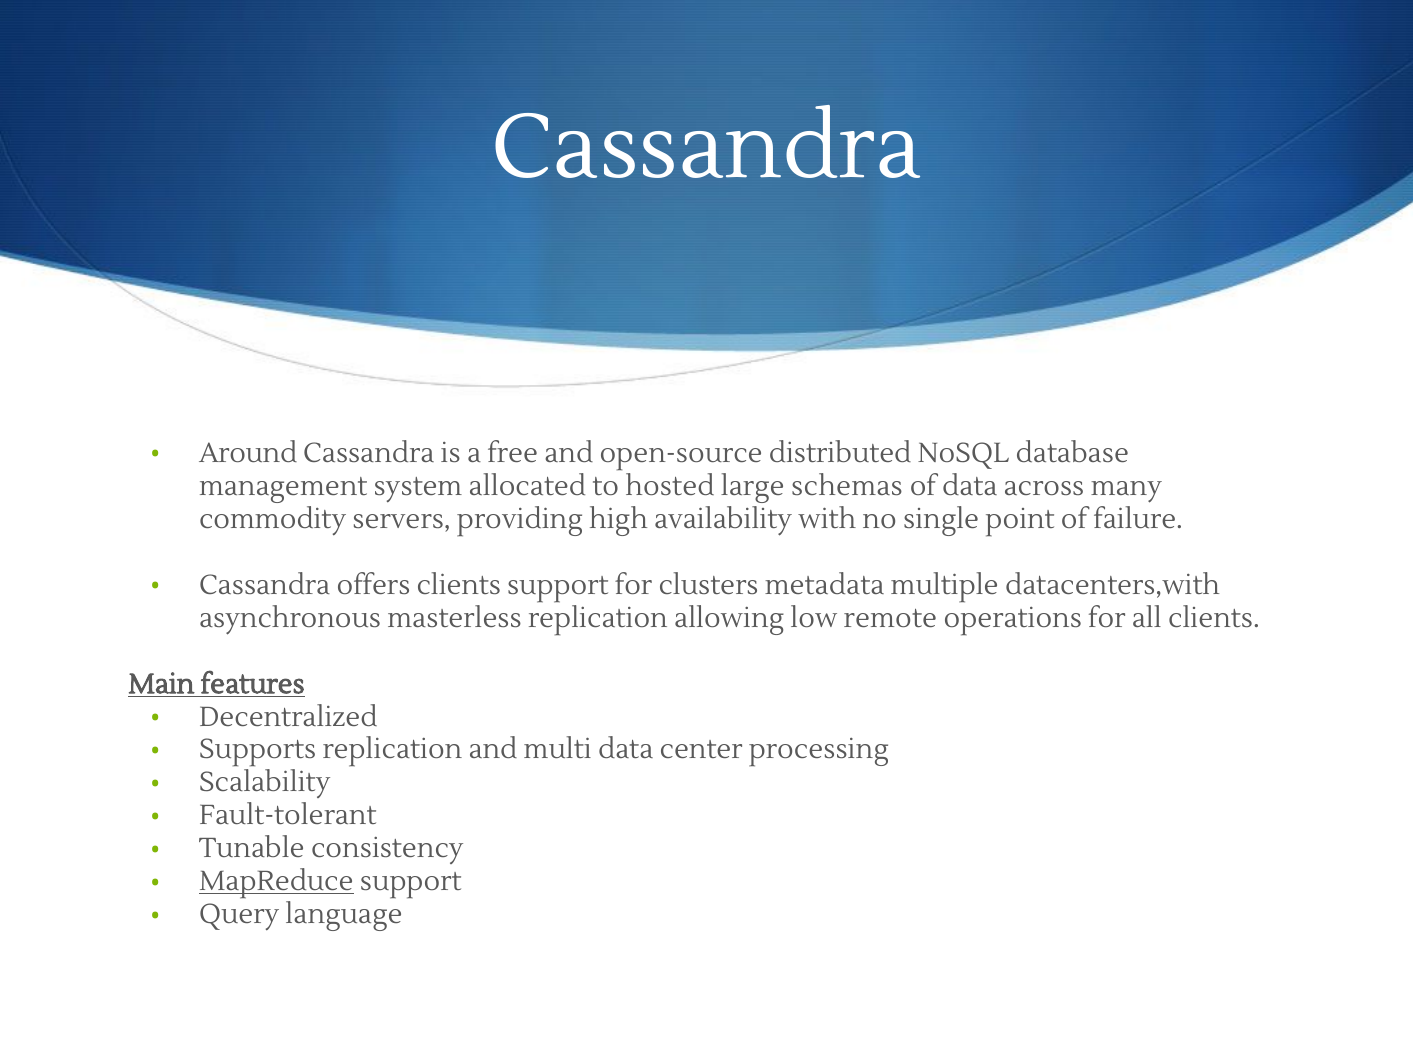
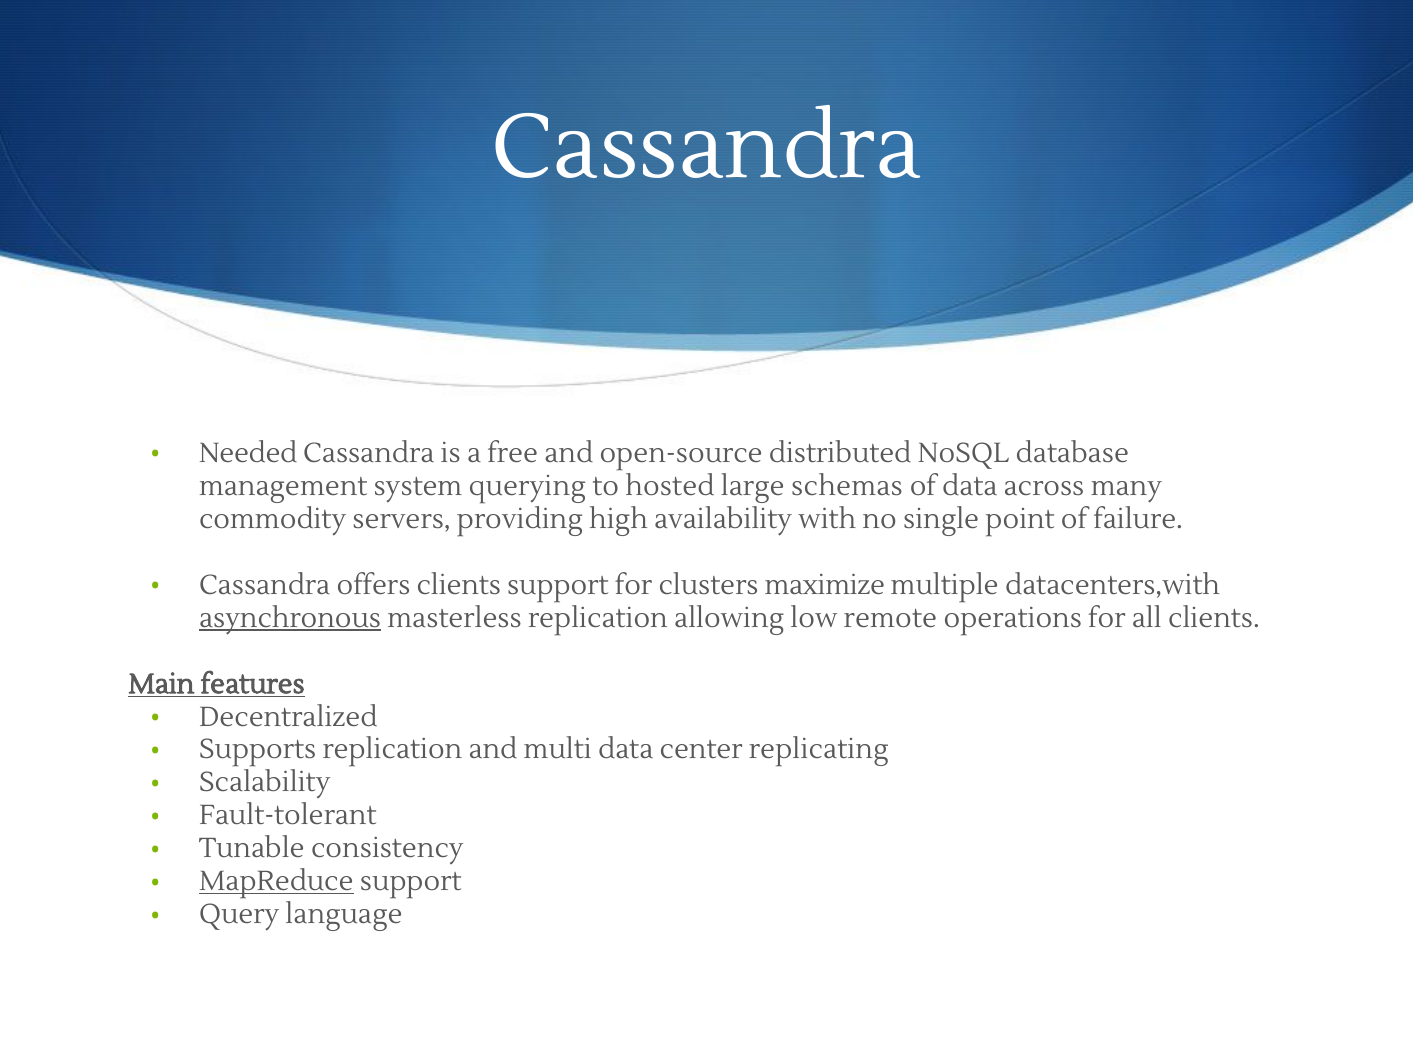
Around: Around -> Needed
allocated: allocated -> querying
metadata: metadata -> maximize
asynchronous underline: none -> present
processing: processing -> replicating
